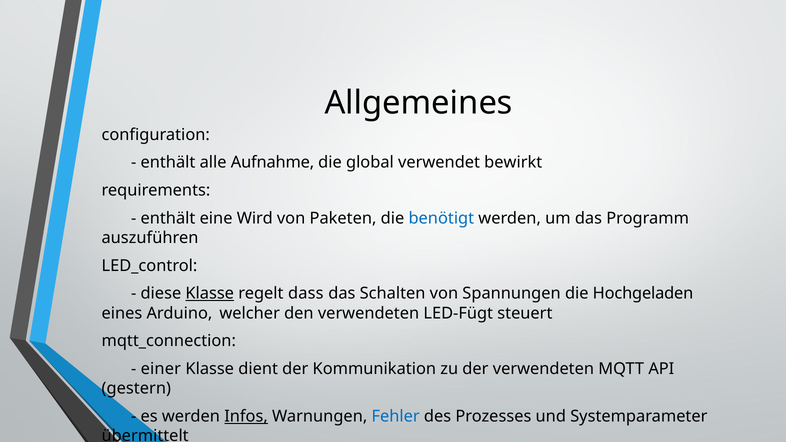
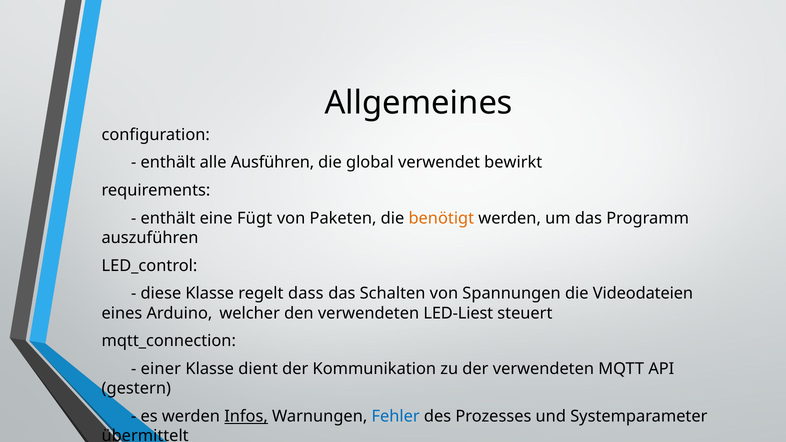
Aufnahme: Aufnahme -> Ausführen
Wird: Wird -> Fügt
benötigt colour: blue -> orange
Klasse at (210, 294) underline: present -> none
Hochgeladen: Hochgeladen -> Videodateien
LED-Fügt: LED-Fügt -> LED-Liest
